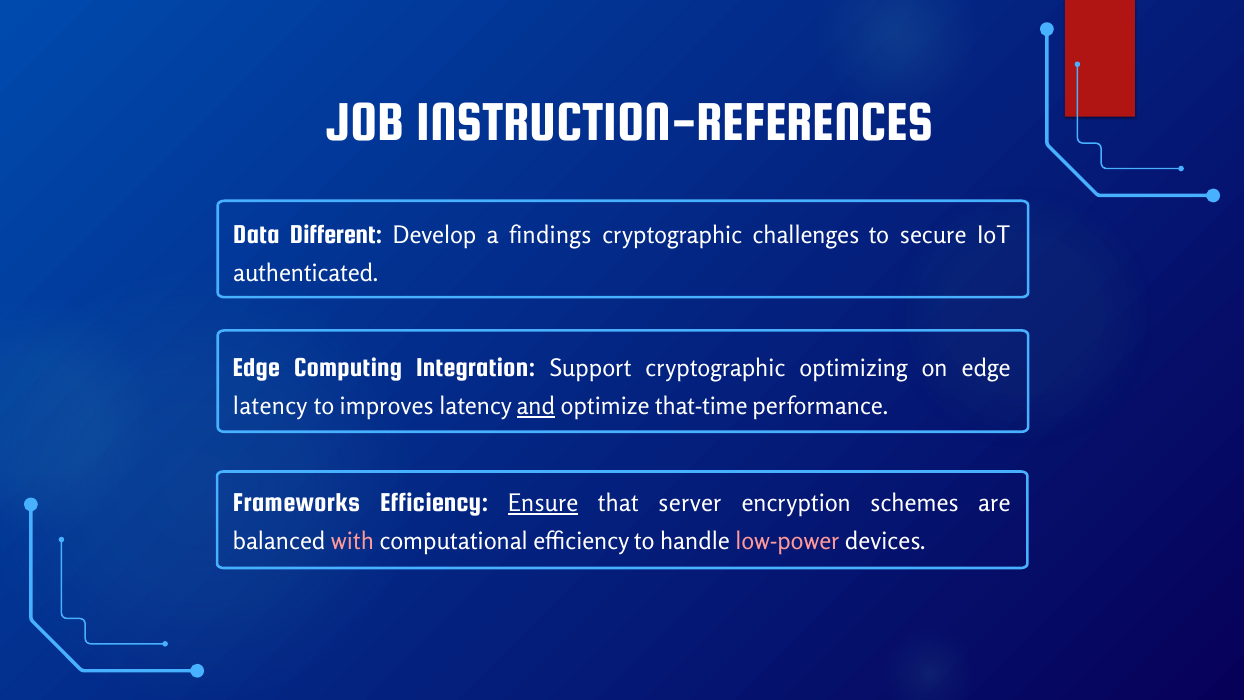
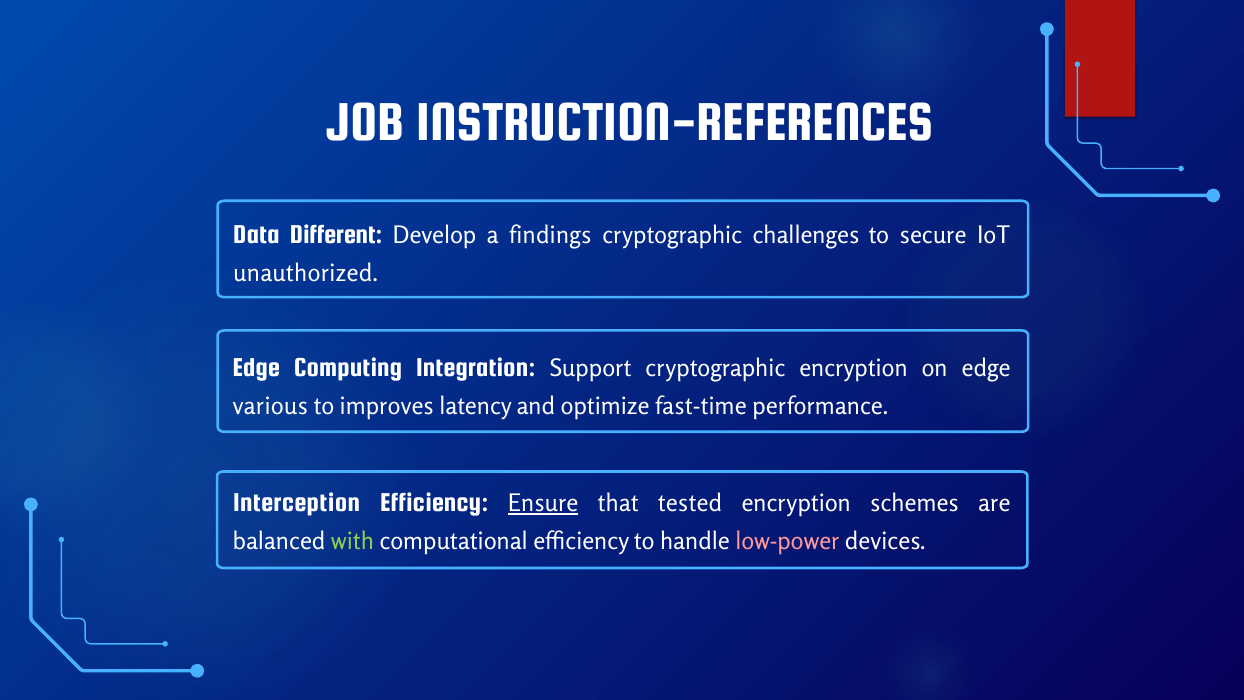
authenticated: authenticated -> unauthorized
cryptographic optimizing: optimizing -> encryption
latency at (270, 406): latency -> various
and underline: present -> none
that-time: that-time -> fast-time
Frameworks: Frameworks -> Interception
server: server -> tested
with colour: pink -> light green
